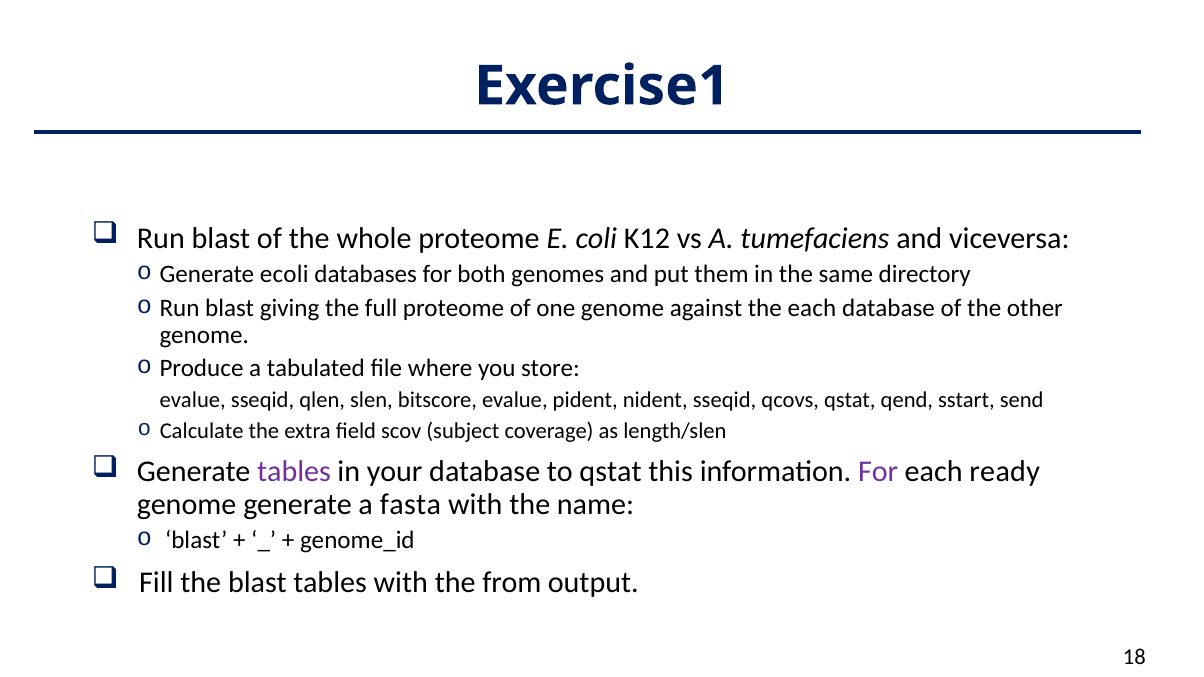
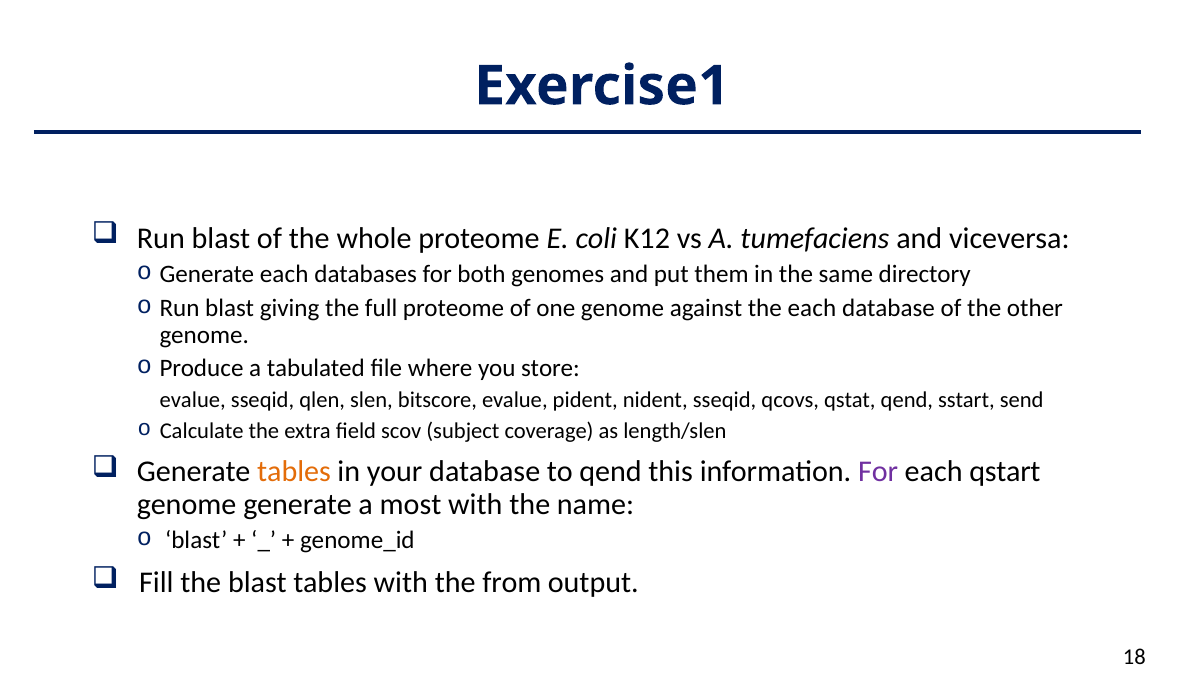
Generate ecoli: ecoli -> each
tables at (294, 472) colour: purple -> orange
to qstat: qstat -> qend
ready: ready -> qstart
fasta: fasta -> most
